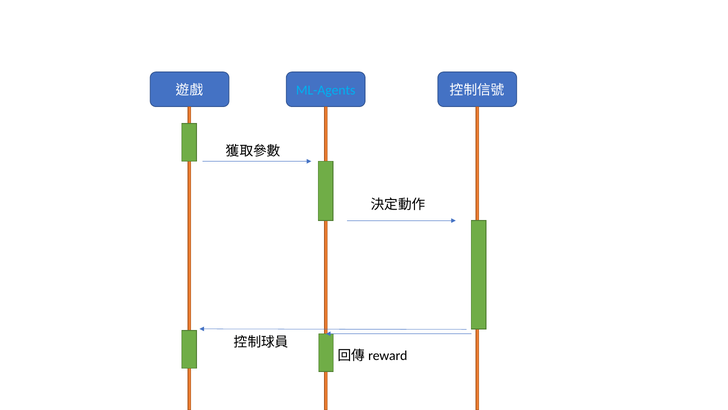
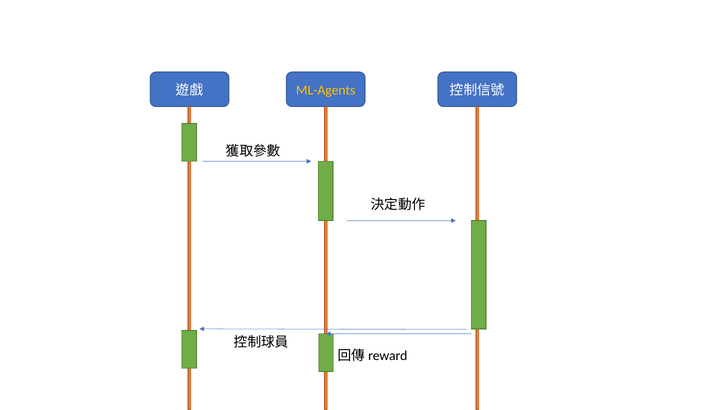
ML-Agents colour: light blue -> yellow
